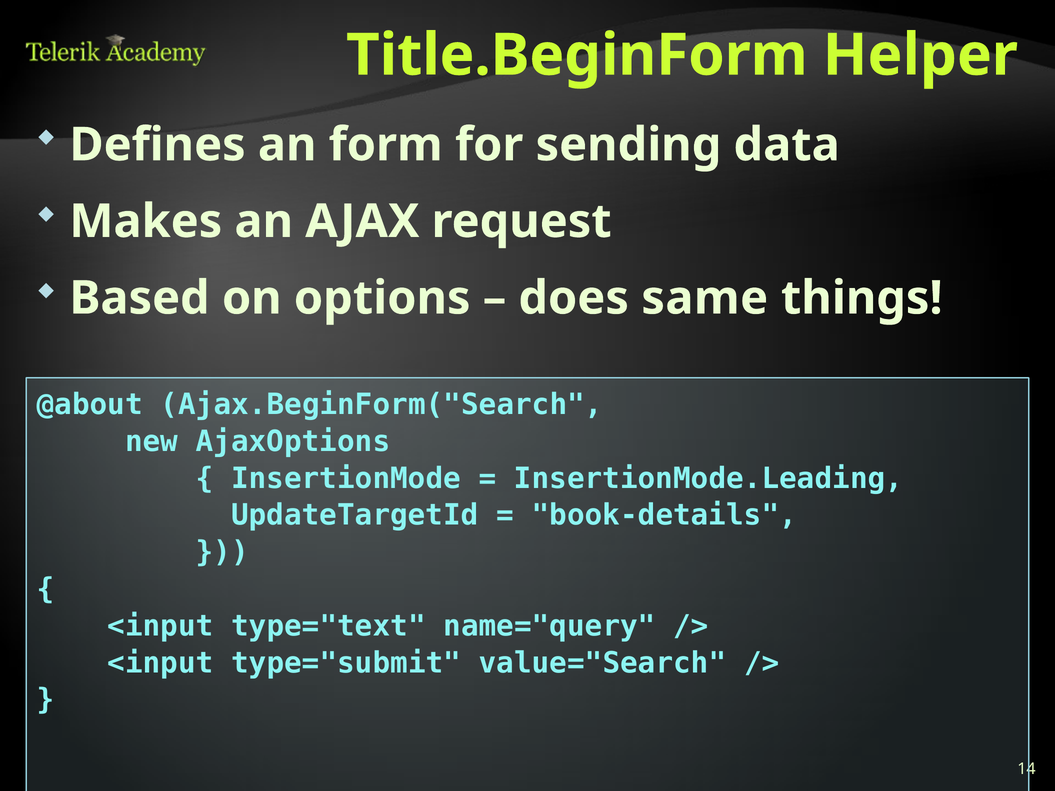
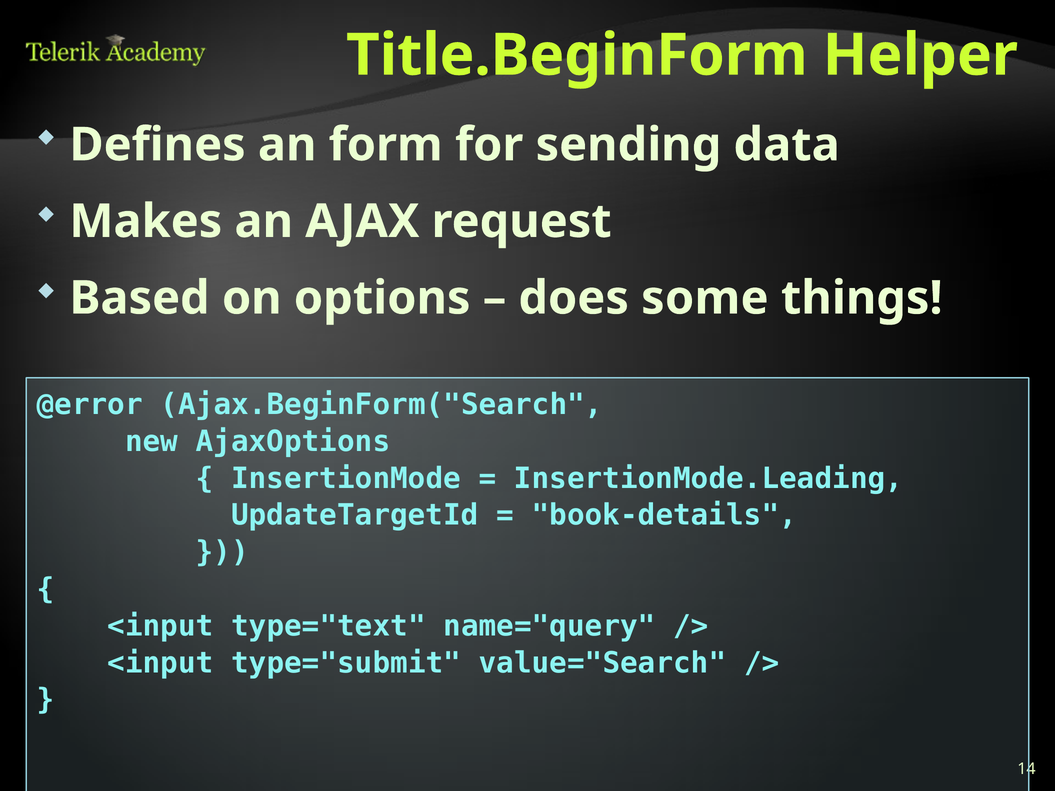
same: same -> some
@about: @about -> @error
